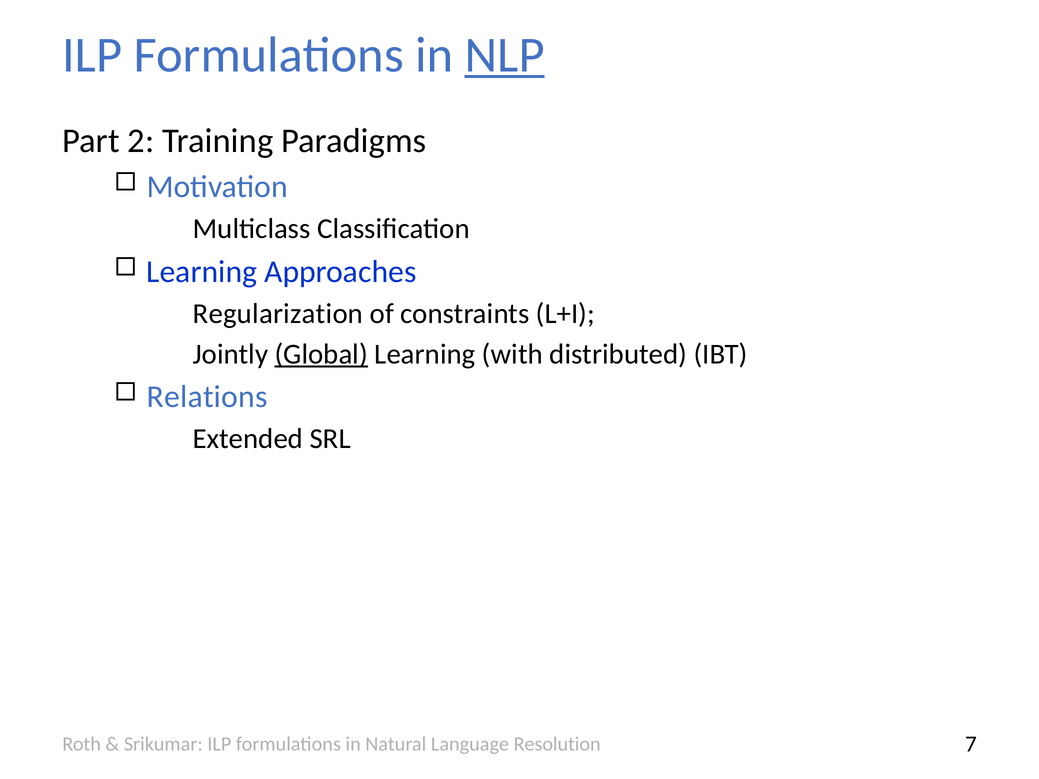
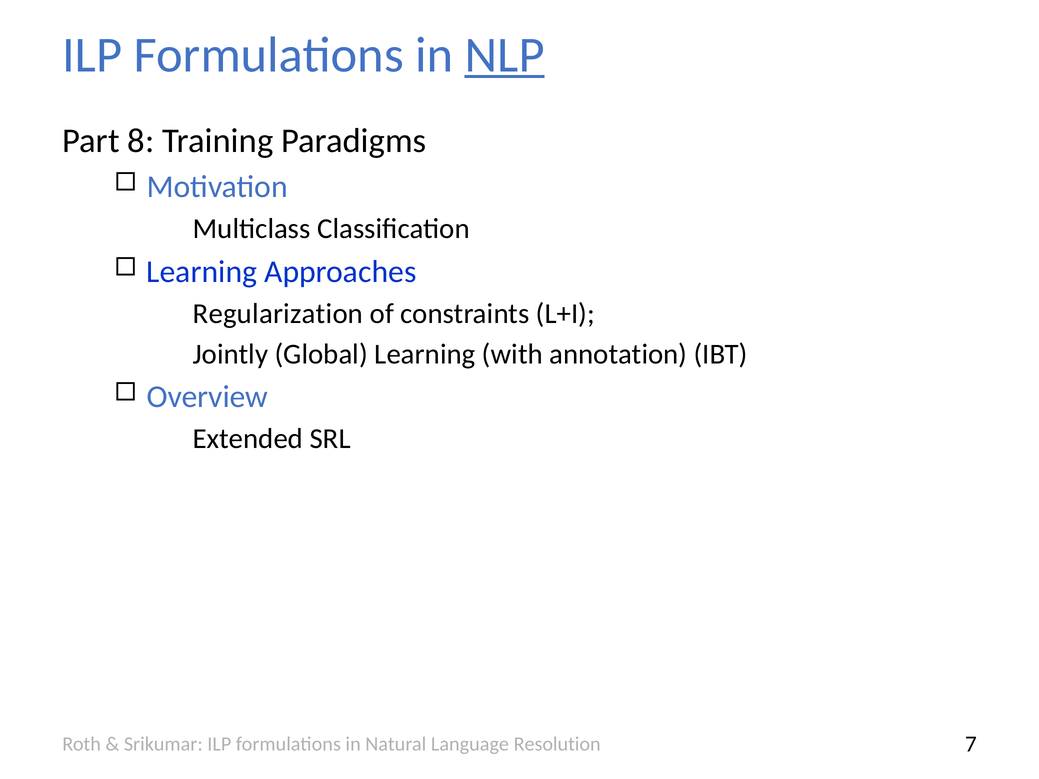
2: 2 -> 8
Global underline: present -> none
distributed: distributed -> annotation
Relations: Relations -> Overview
